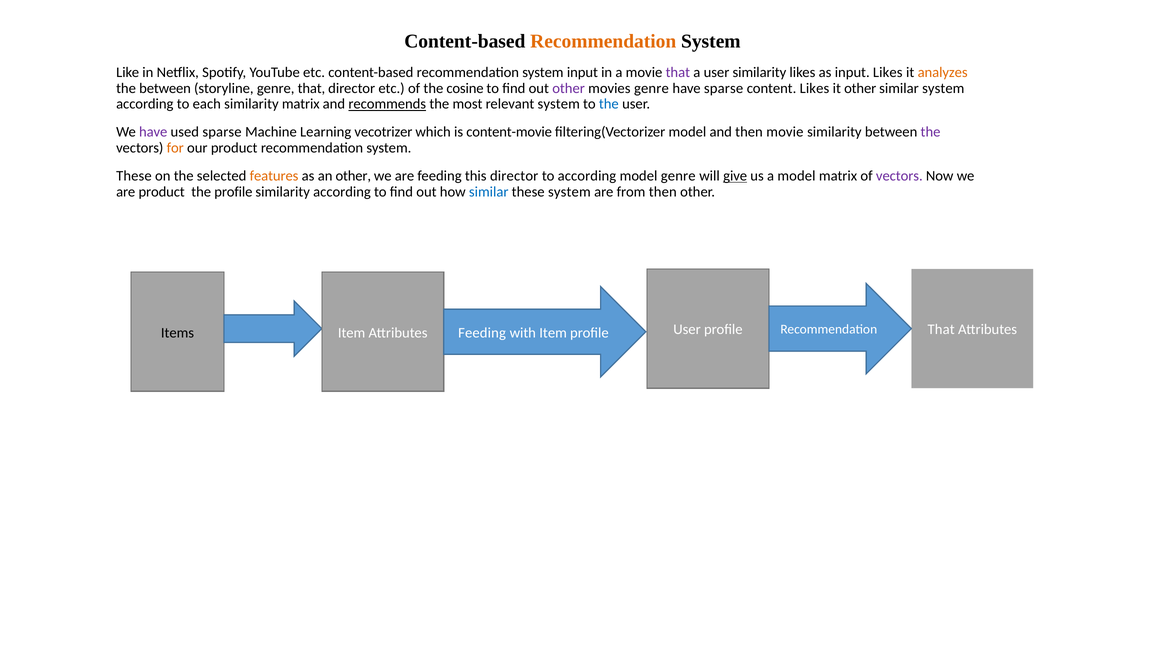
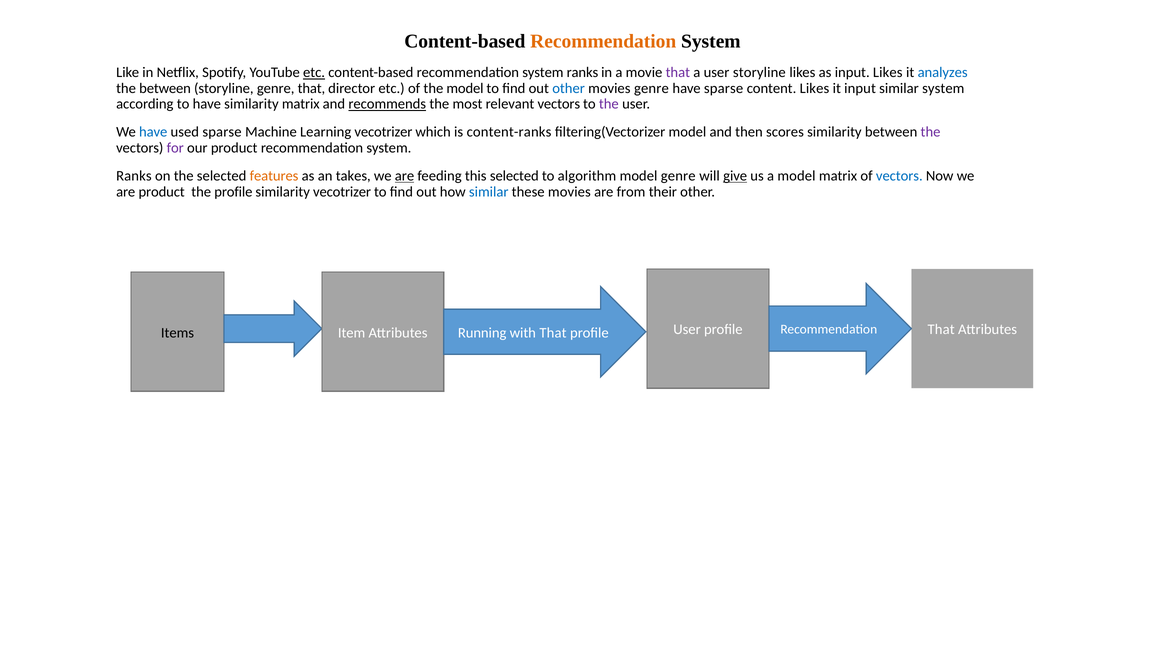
etc at (314, 73) underline: none -> present
content-based recommendation system input: input -> ranks
user similarity: similarity -> storyline
analyzes colour: orange -> blue
the cosine: cosine -> model
other at (569, 88) colour: purple -> blue
it other: other -> input
to each: each -> have
relevant system: system -> vectors
the at (609, 104) colour: blue -> purple
have at (153, 132) colour: purple -> blue
content-movie: content-movie -> content-ranks
then movie: movie -> scores
for colour: orange -> purple
These at (134, 176): These -> Ranks
an other: other -> takes
are at (404, 176) underline: none -> present
this director: director -> selected
to according: according -> algorithm
vectors at (899, 176) colour: purple -> blue
similarity according: according -> vecotrizer
these system: system -> movies
from then: then -> their
Attributes Feeding: Feeding -> Running
with Item: Item -> That
